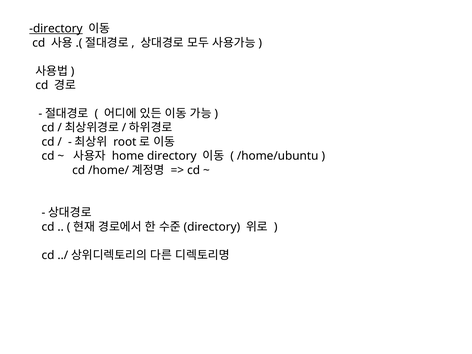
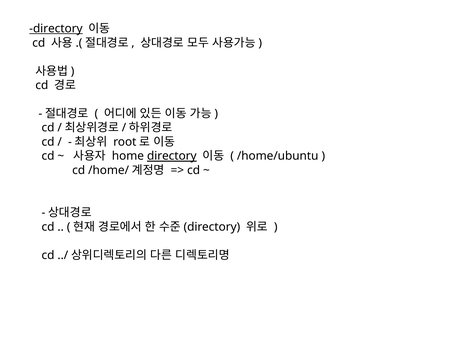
directory at (172, 156) underline: none -> present
